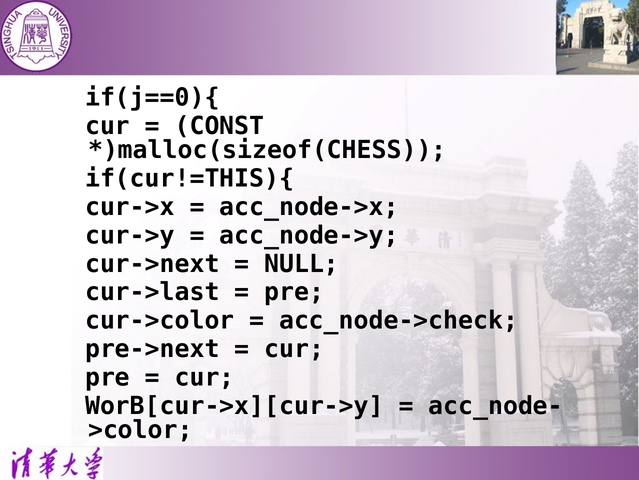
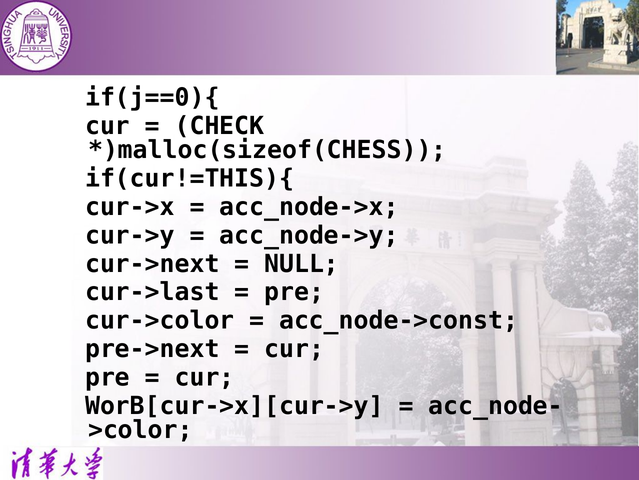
CONST: CONST -> CHECK
acc_node->check: acc_node->check -> acc_node->const
